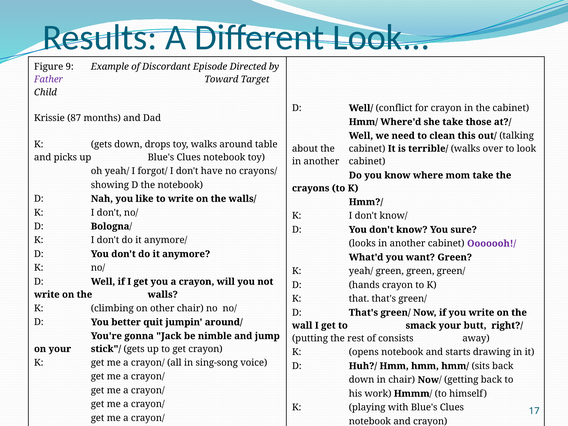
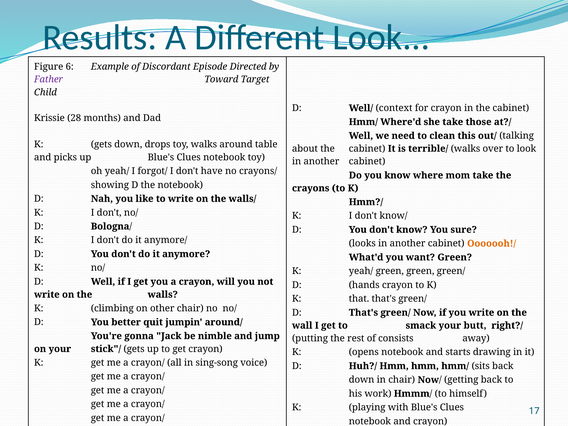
9: 9 -> 6
conflict: conflict -> context
87: 87 -> 28
Ooooooh!/ colour: purple -> orange
